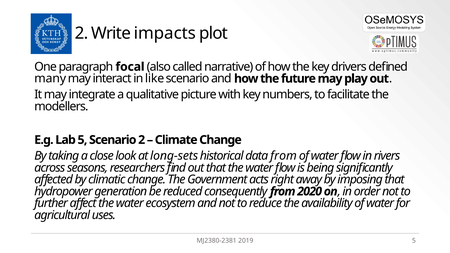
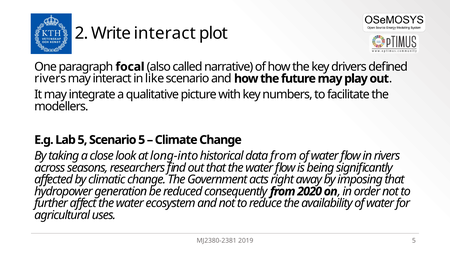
Write impacts: impacts -> interact
many at (50, 79): many -> rivers
Scenario 2: 2 -> 5
long-sets: long-sets -> long-into
